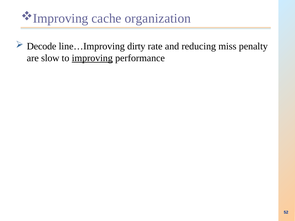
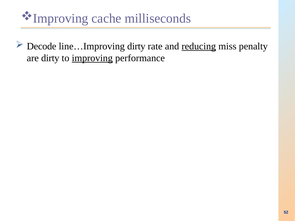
organization: organization -> milliseconds
reducing underline: none -> present
are slow: slow -> dirty
